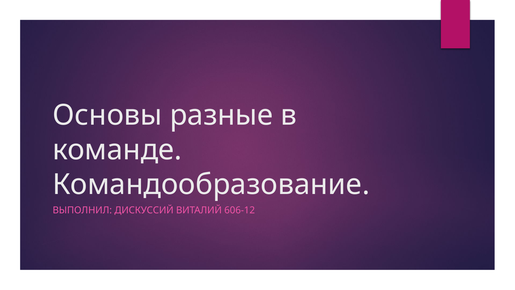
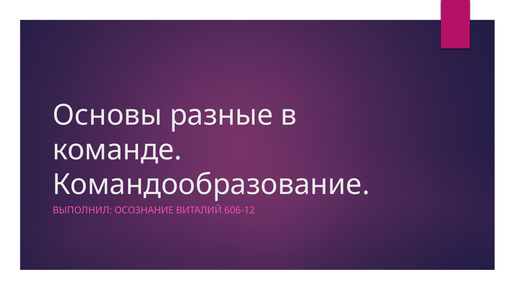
ДИСКУССИЙ: ДИСКУССИЙ -> ОСОЗНАНИЕ
